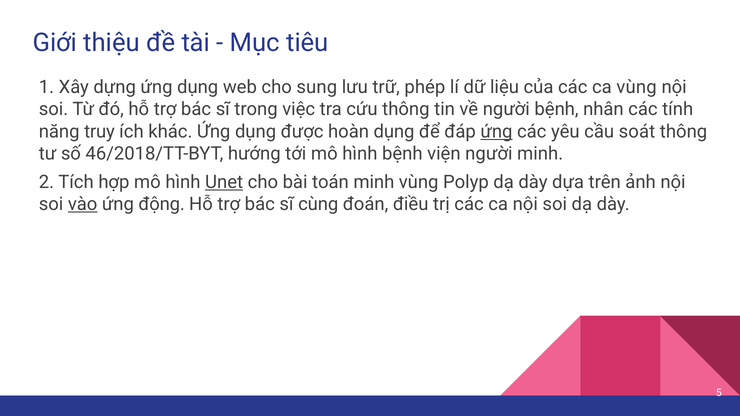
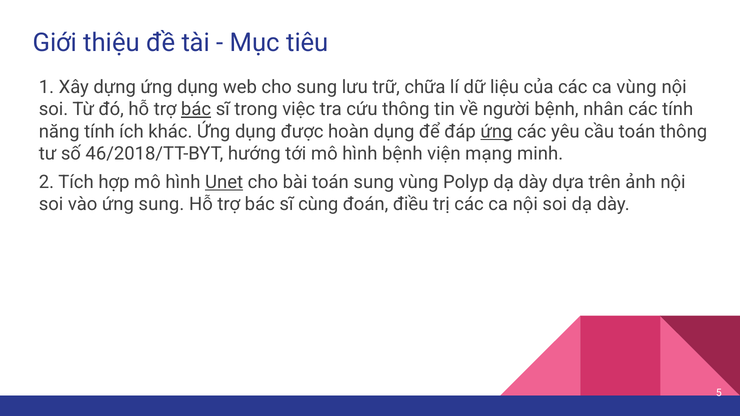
phép: phép -> chữa
bác at (196, 109) underline: none -> present
năng truy: truy -> tính
cầu soát: soát -> toán
viện người: người -> mạng
toán minh: minh -> sung
vào underline: present -> none
ứng động: động -> sung
